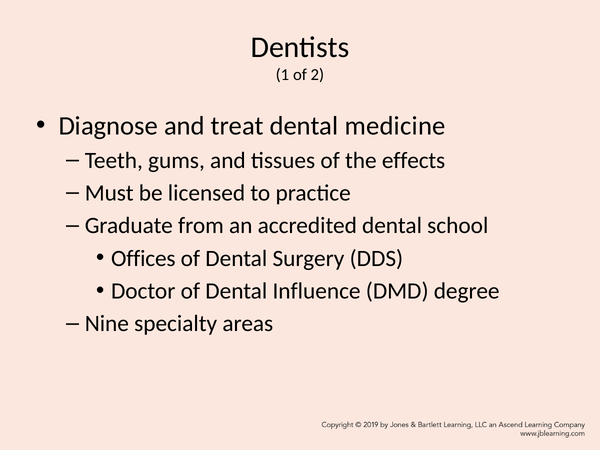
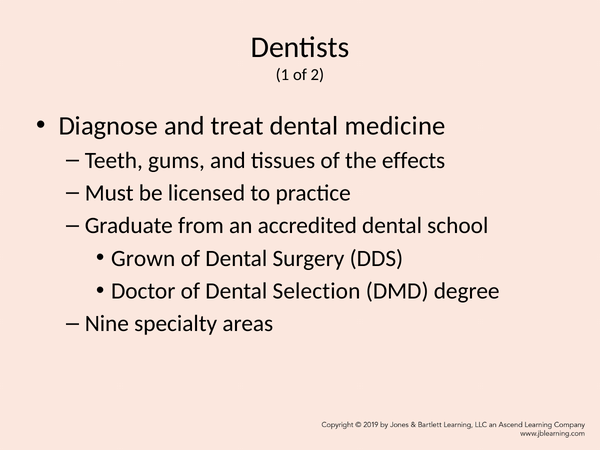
Offices: Offices -> Grown
Influence: Influence -> Selection
